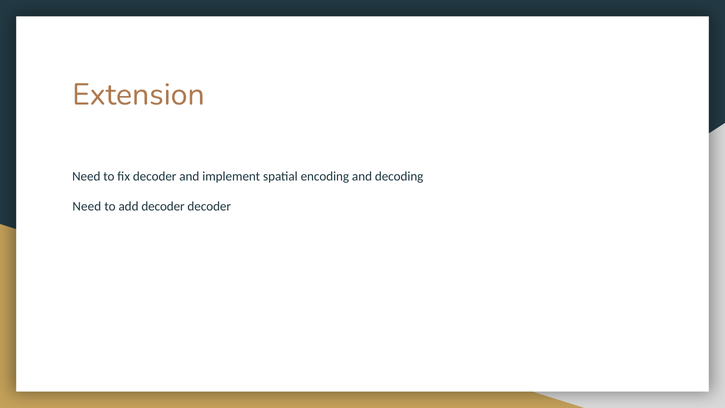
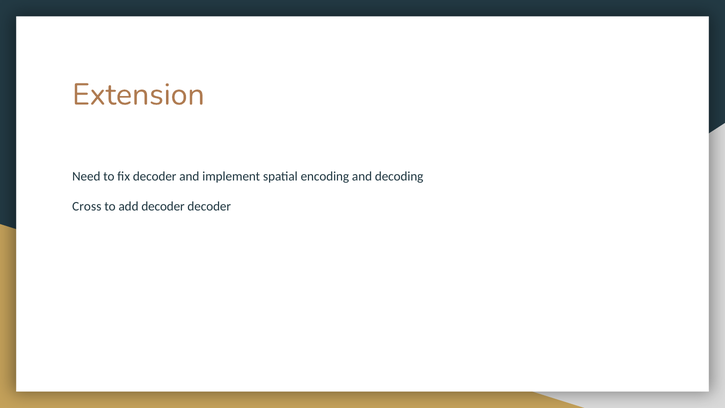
Need at (87, 206): Need -> Cross
